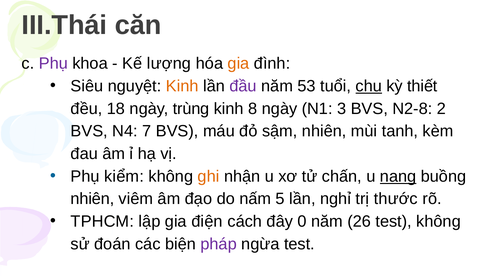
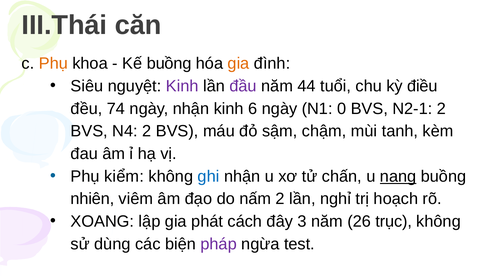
Phụ at (53, 63) colour: purple -> orange
Kế lượng: lượng -> buồng
Kinh at (182, 86) colour: orange -> purple
53: 53 -> 44
chu underline: present -> none
thiết: thiết -> điều
18: 18 -> 74
ngày trùng: trùng -> nhận
8: 8 -> 6
3: 3 -> 0
N2-8: N2-8 -> N2-1
N4 7: 7 -> 2
sậm nhiên: nhiên -> chậm
ghi colour: orange -> blue
nấm 5: 5 -> 2
thước: thước -> hoạch
TPHCM: TPHCM -> XOANG
điện: điện -> phát
0: 0 -> 3
26 test: test -> trục
đoán: đoán -> dùng
